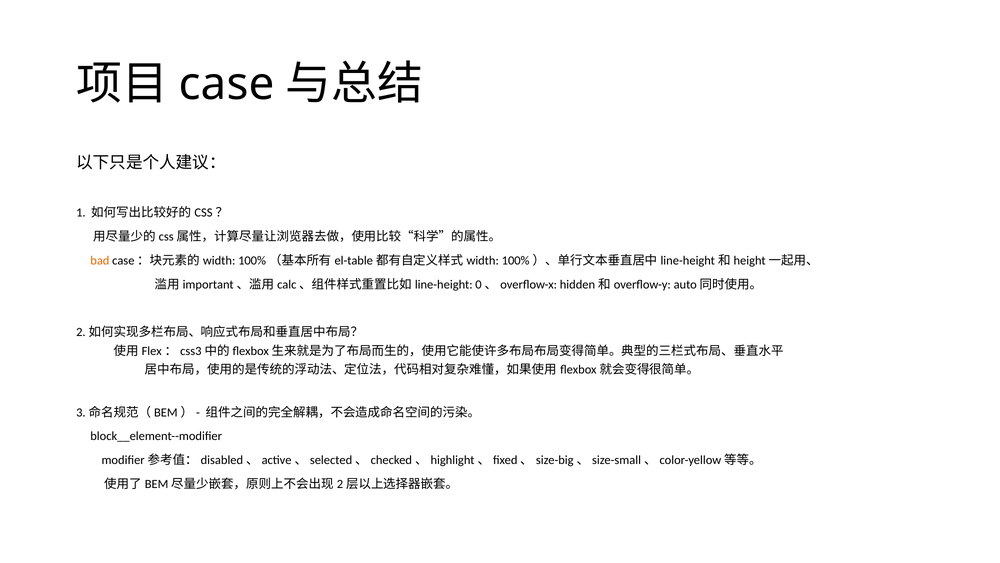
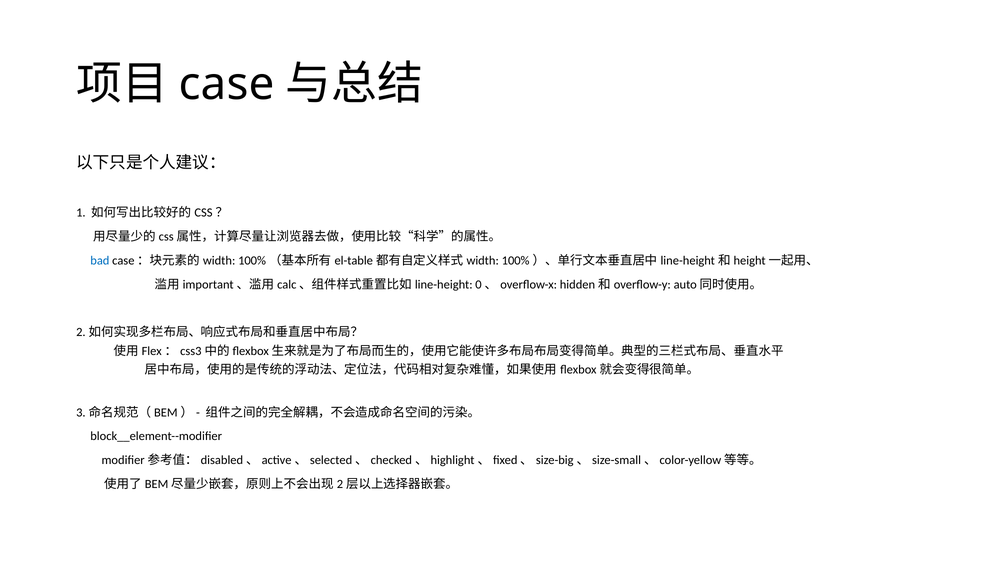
bad colour: orange -> blue
